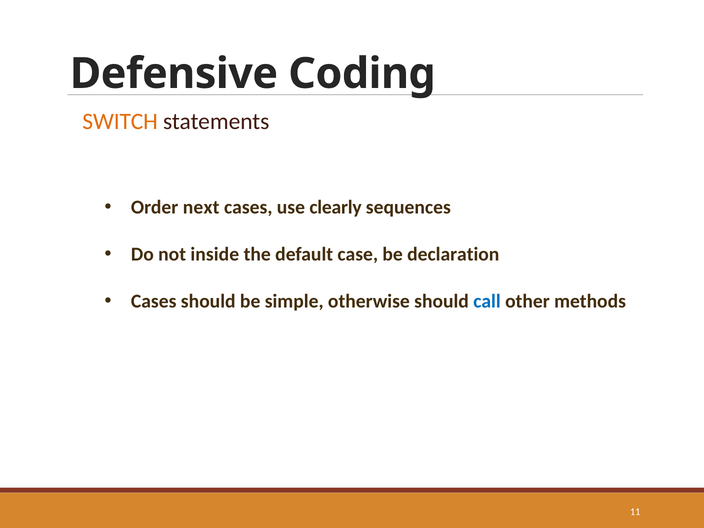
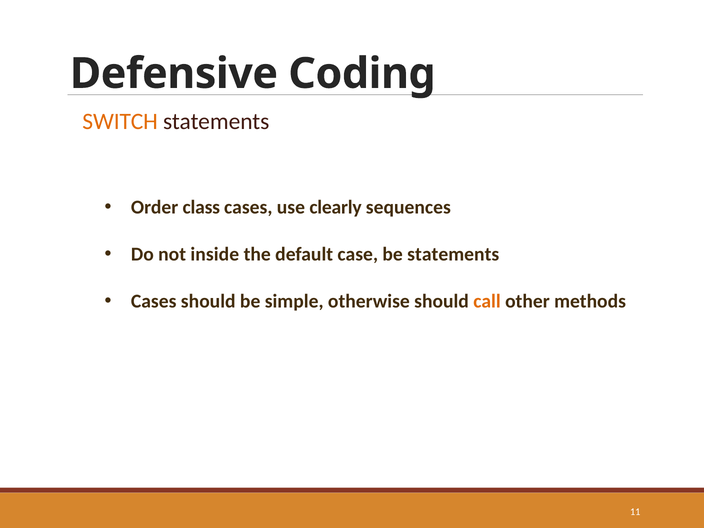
next: next -> class
be declaration: declaration -> statements
call colour: blue -> orange
